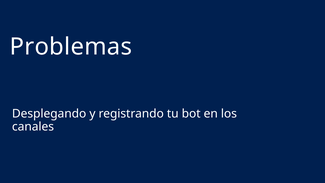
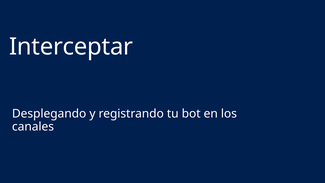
Problemas: Problemas -> Interceptar
